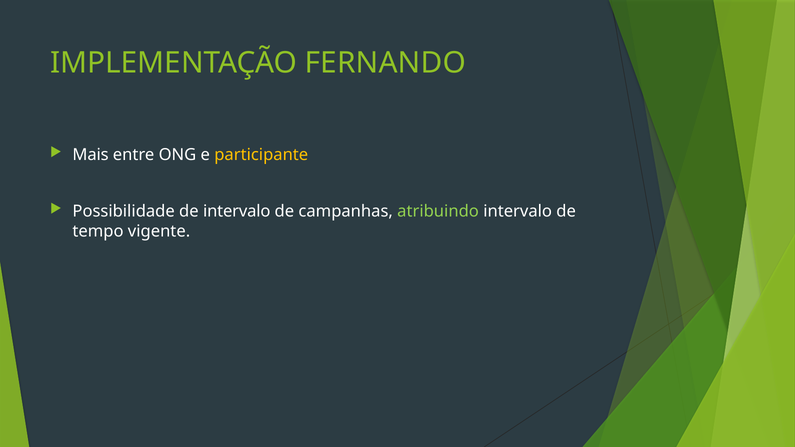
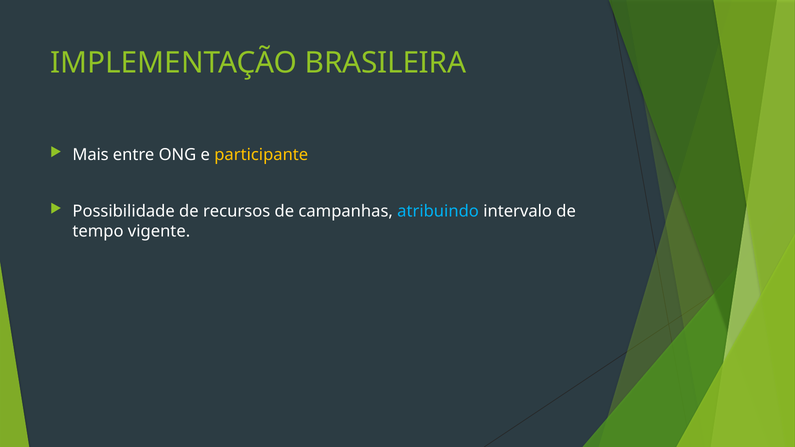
FERNANDO: FERNANDO -> BRASILEIRA
de intervalo: intervalo -> recursos
atribuindo colour: light green -> light blue
